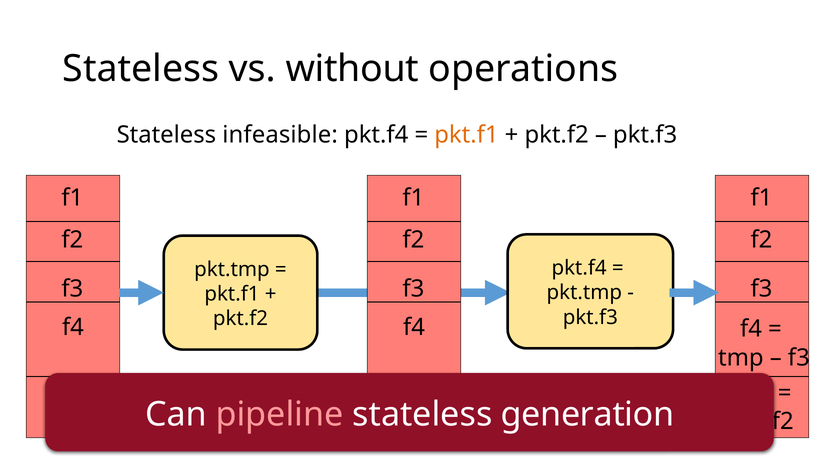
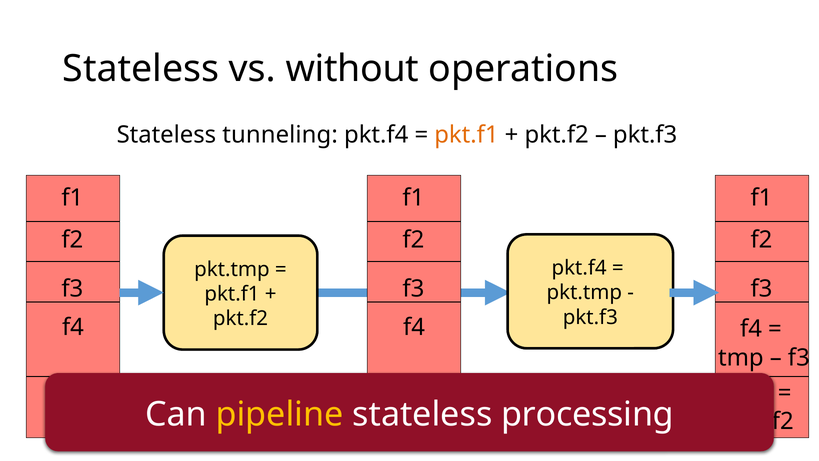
infeasible: infeasible -> tunneling
pipeline colour: pink -> yellow
generation: generation -> processing
